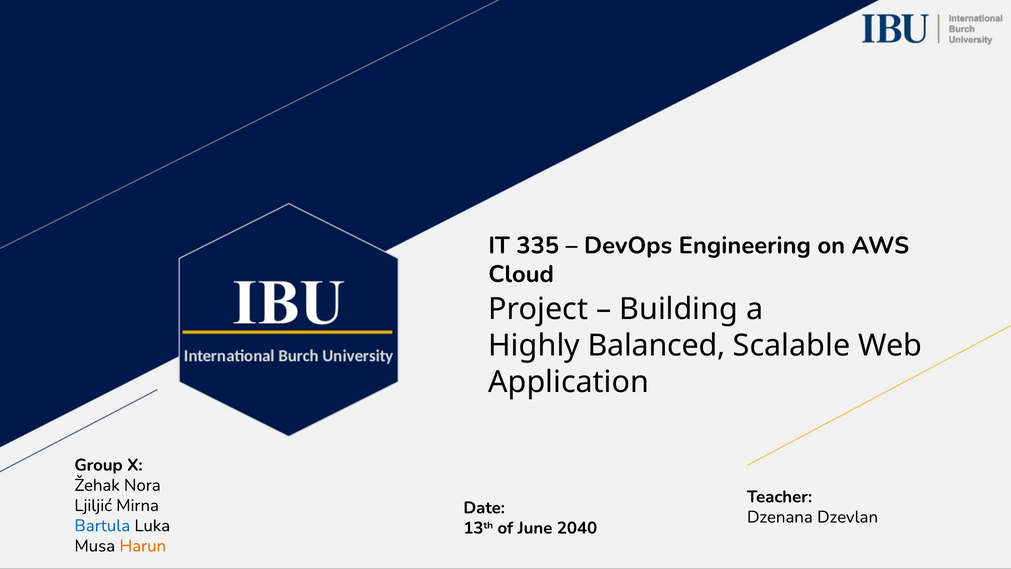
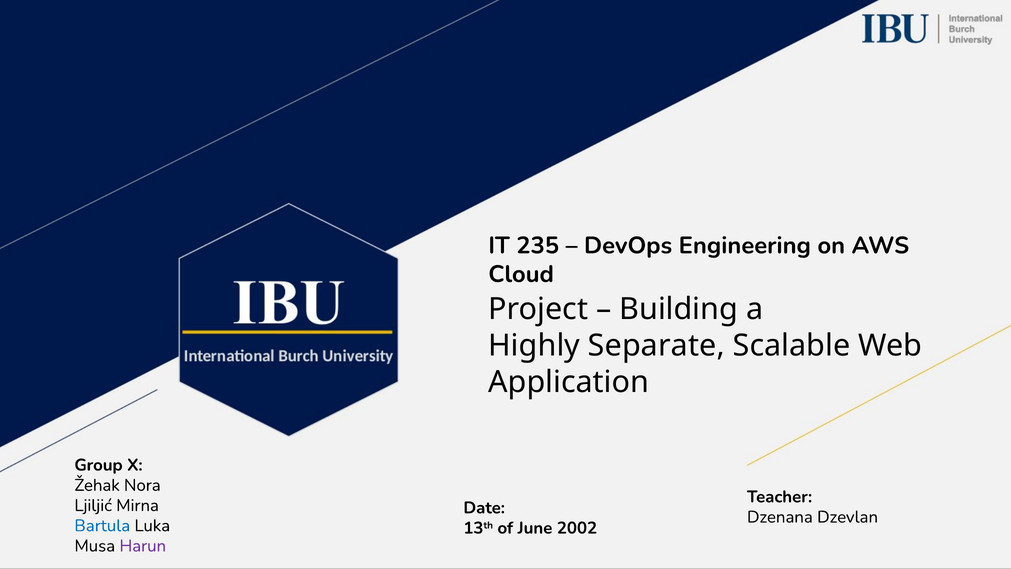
335: 335 -> 235
Balanced: Balanced -> Separate
2040: 2040 -> 2002
Harun colour: orange -> purple
